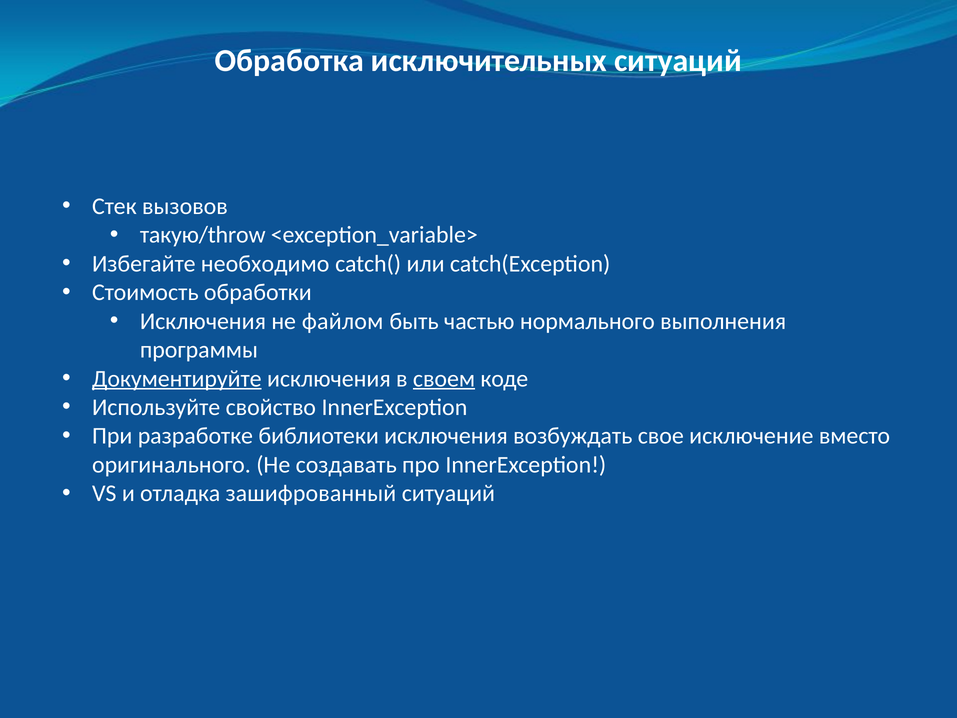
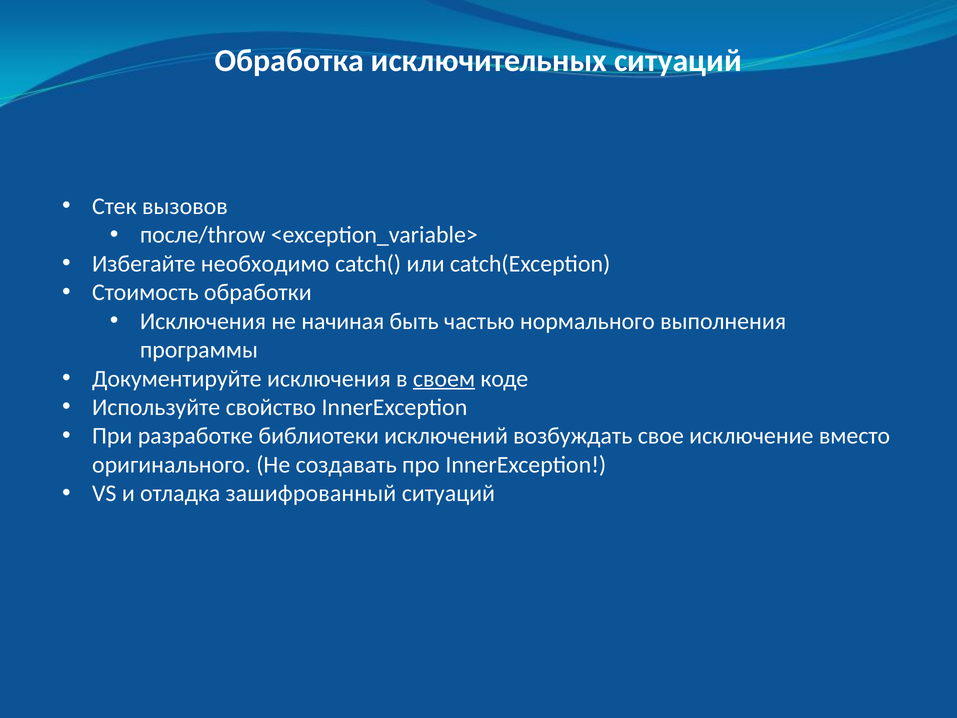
такую/throw: такую/throw -> после/throw
файлом: файлом -> начиная
Документируйте underline: present -> none
библиотеки исключения: исключения -> исключений
